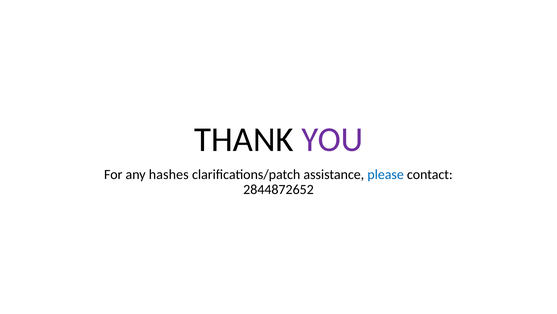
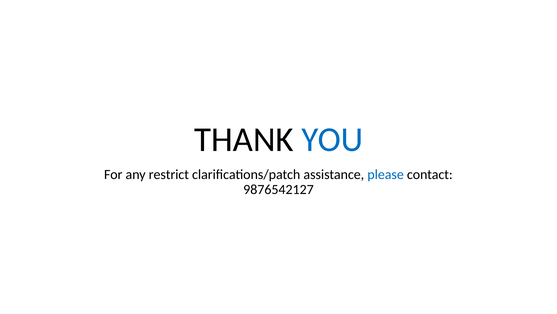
YOU colour: purple -> blue
hashes: hashes -> restrict
2844872652: 2844872652 -> 9876542127
